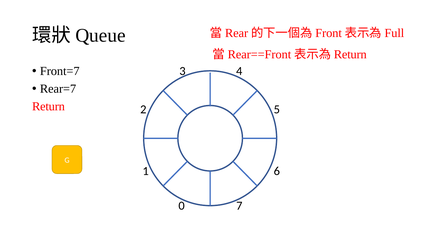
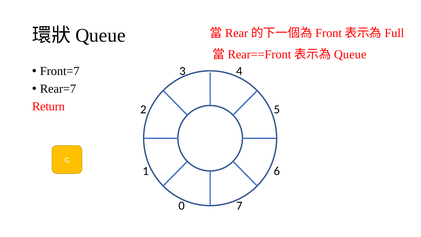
Return at (350, 54): Return -> Queue
